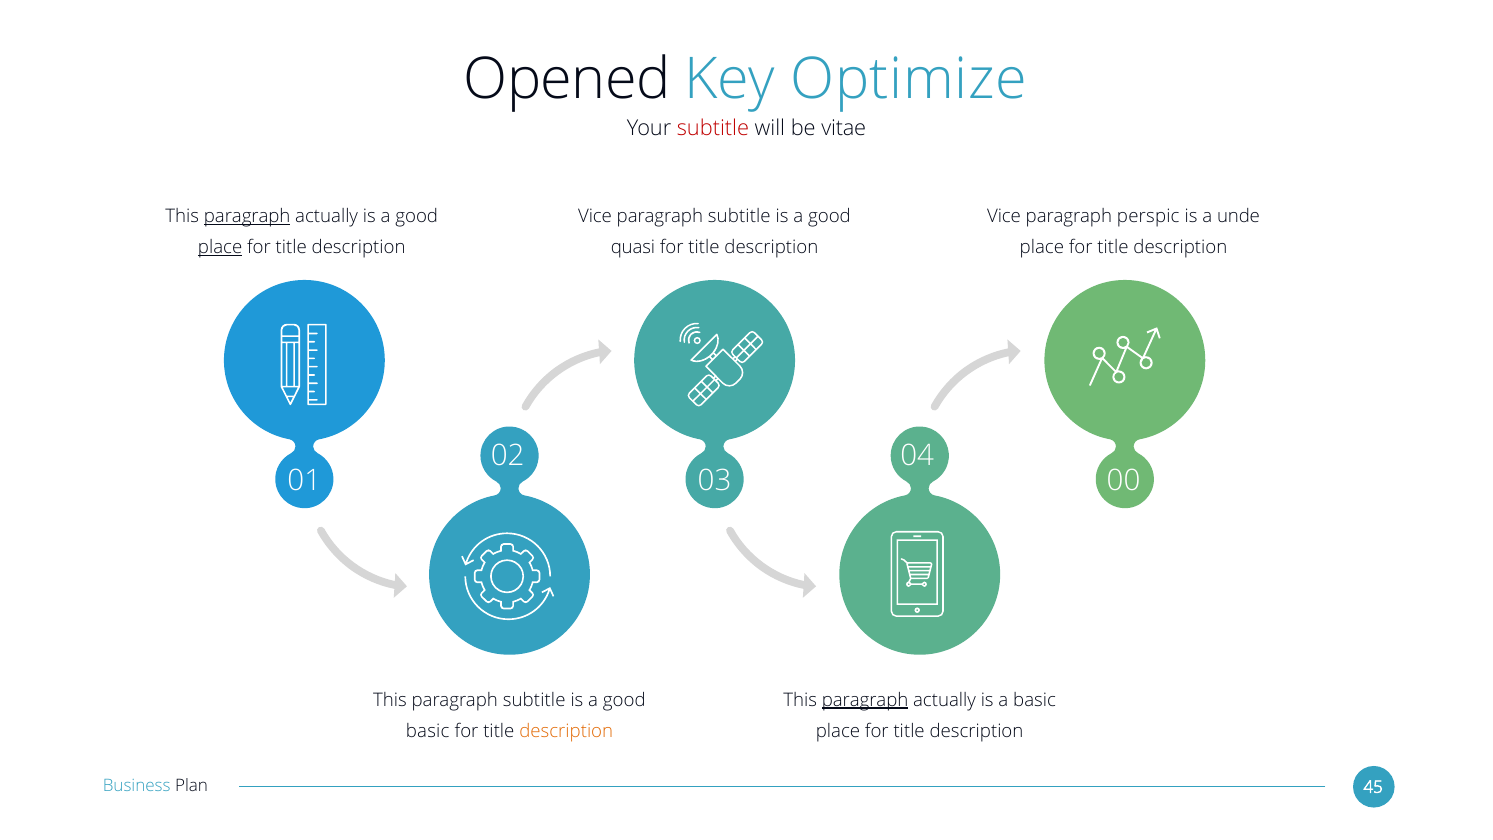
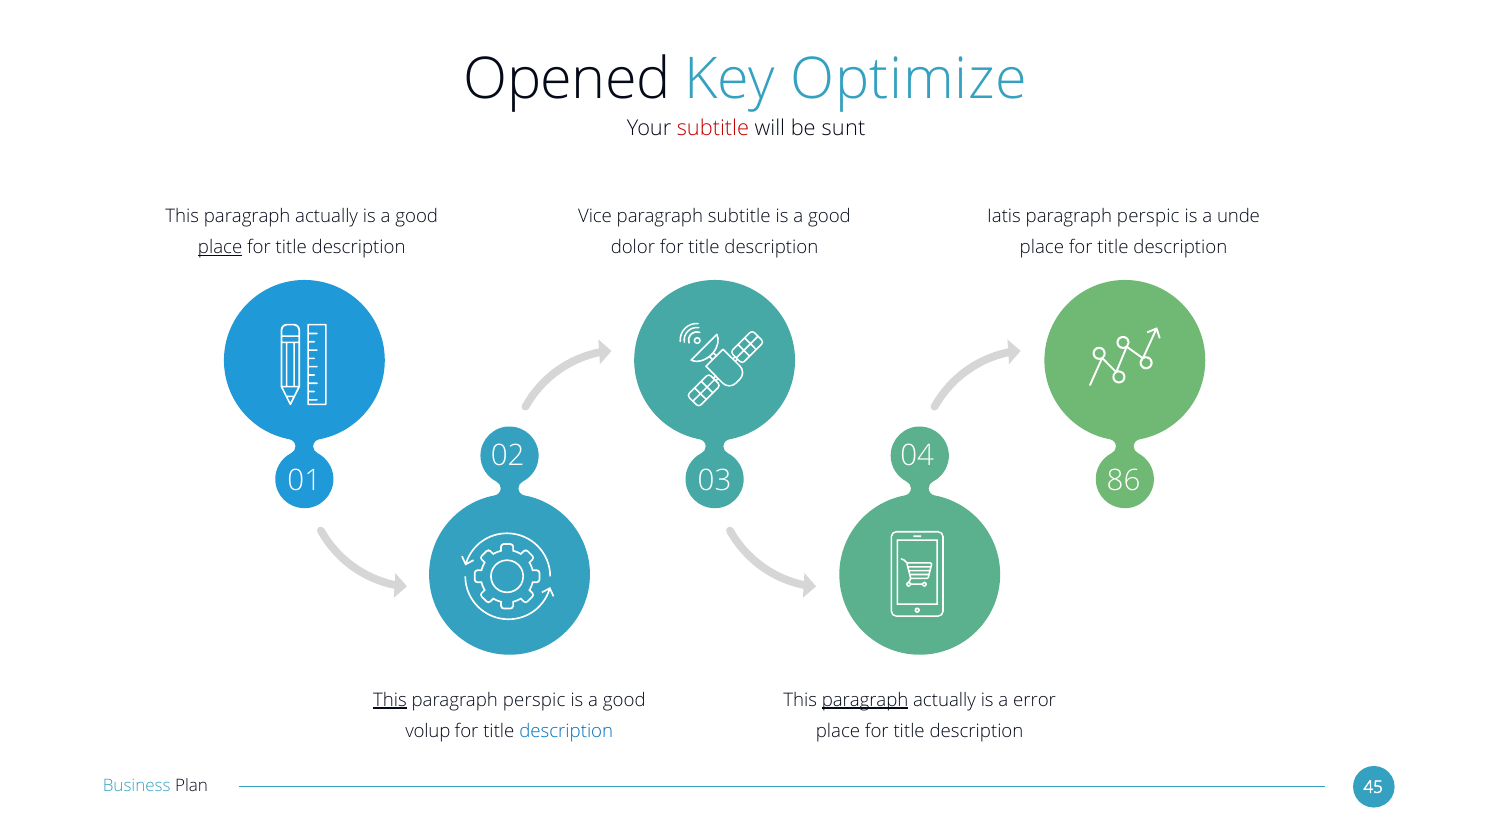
vitae: vitae -> sunt
paragraph at (247, 216) underline: present -> none
Vice at (1004, 216): Vice -> Iatis
quasi: quasi -> dolor
00: 00 -> 86
This at (390, 700) underline: none -> present
subtitle at (534, 700): subtitle -> perspic
a basic: basic -> error
basic at (428, 731): basic -> volup
description at (566, 731) colour: orange -> blue
